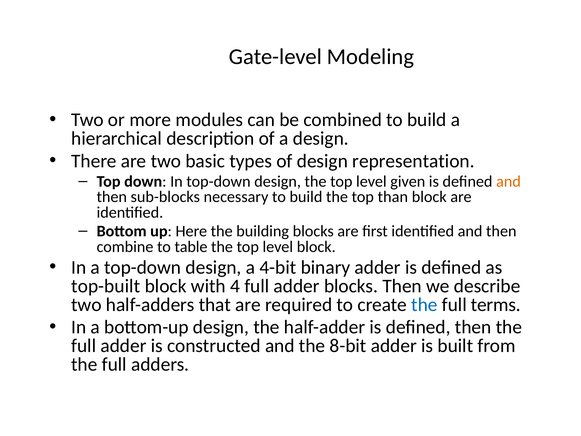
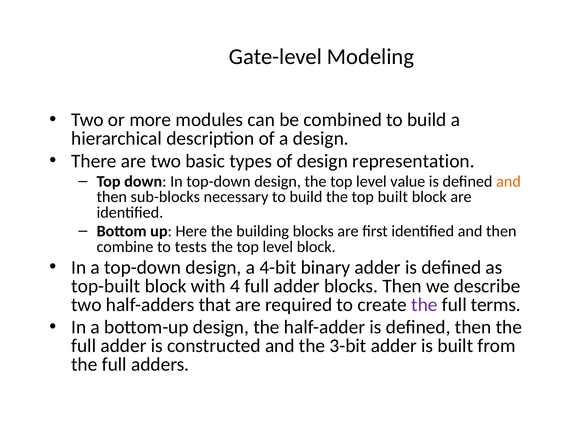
given: given -> value
top than: than -> built
table: table -> tests
the at (424, 305) colour: blue -> purple
8-bit: 8-bit -> 3-bit
